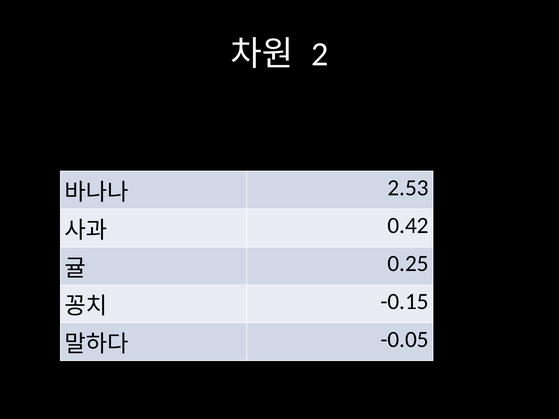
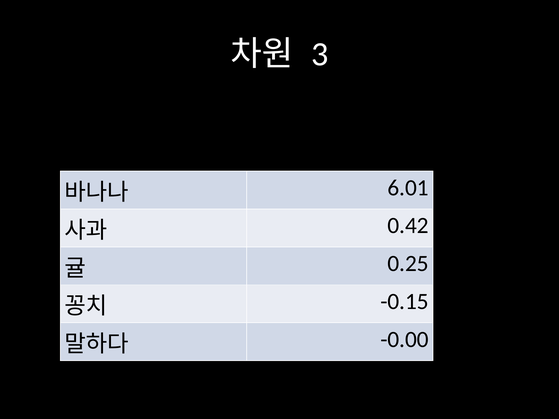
2: 2 -> 3
2.53: 2.53 -> 6.01
-0.05: -0.05 -> -0.00
